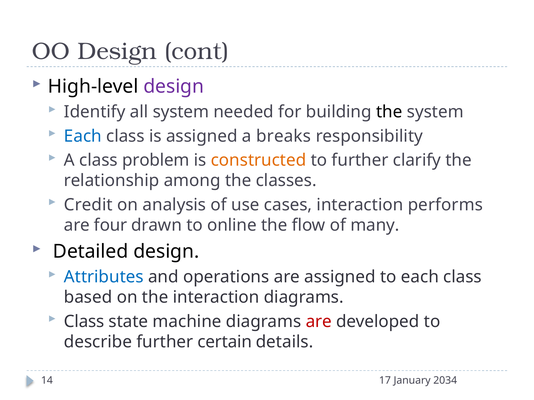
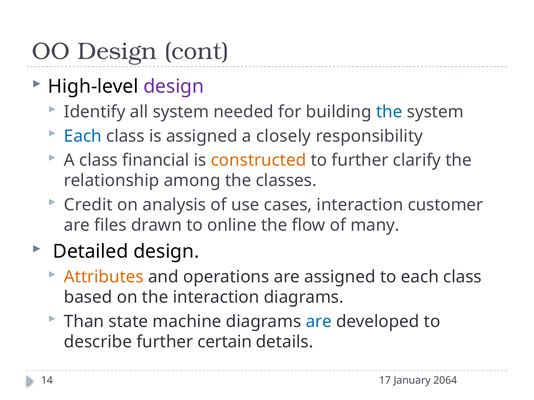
the at (389, 112) colour: black -> blue
breaks: breaks -> closely
problem: problem -> financial
performs: performs -> customer
four: four -> files
Attributes colour: blue -> orange
Class at (84, 322): Class -> Than
are at (319, 322) colour: red -> blue
2034: 2034 -> 2064
